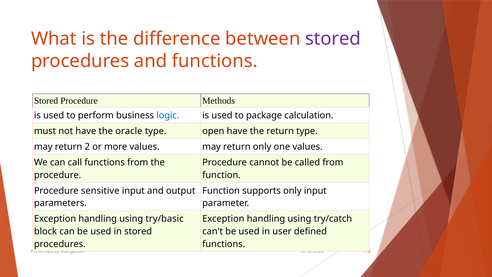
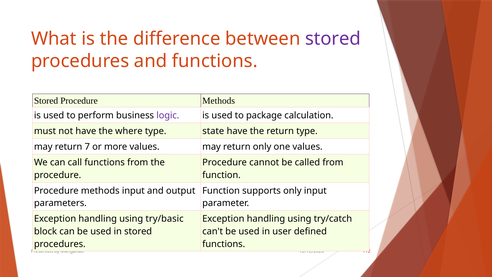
logic colour: blue -> purple
oracle: oracle -> where
open: open -> state
2: 2 -> 7
sensitive at (100, 190): sensitive -> methods
